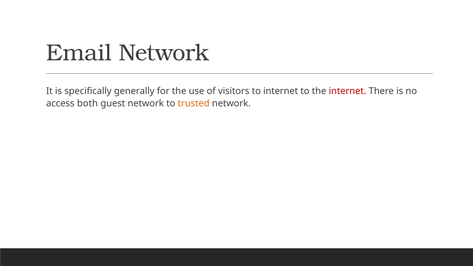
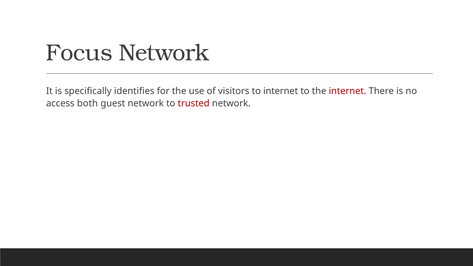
Email: Email -> Focus
generally: generally -> identifies
trusted colour: orange -> red
